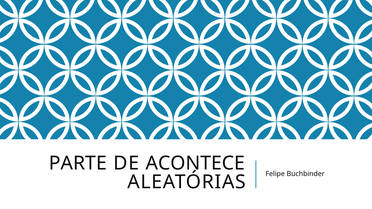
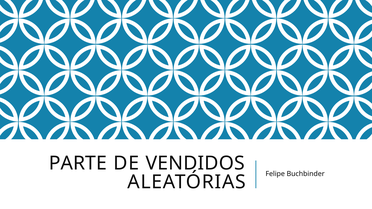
ACONTECE: ACONTECE -> VENDIDOS
